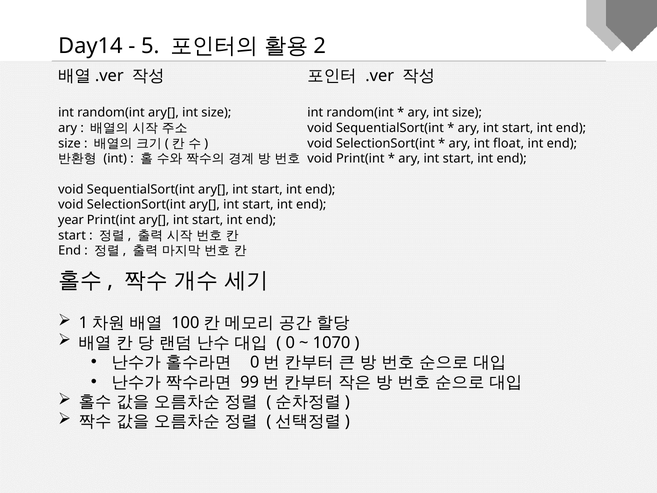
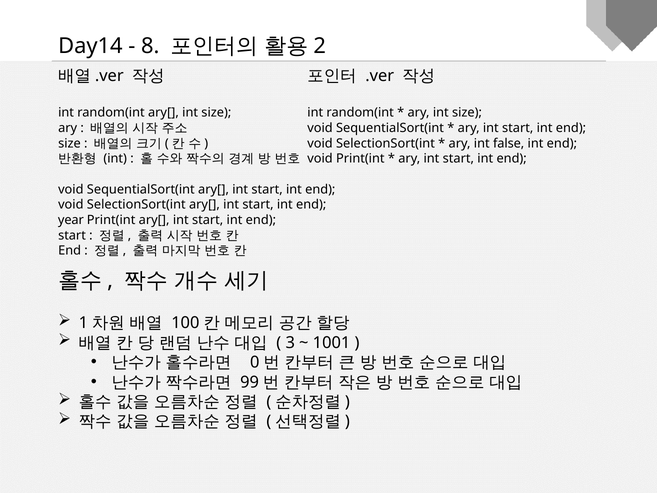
5: 5 -> 8
float: float -> false
0: 0 -> 3
1070: 1070 -> 1001
